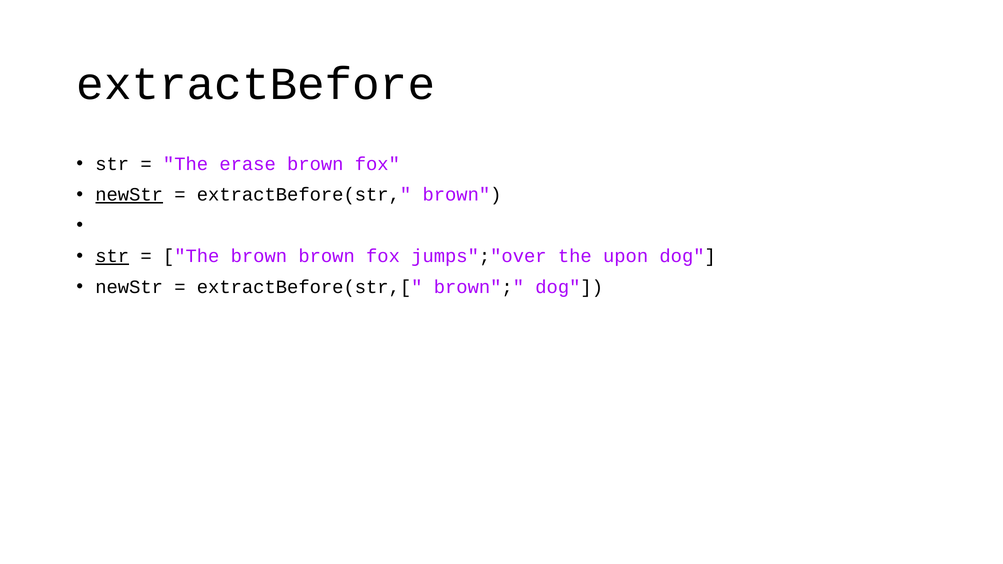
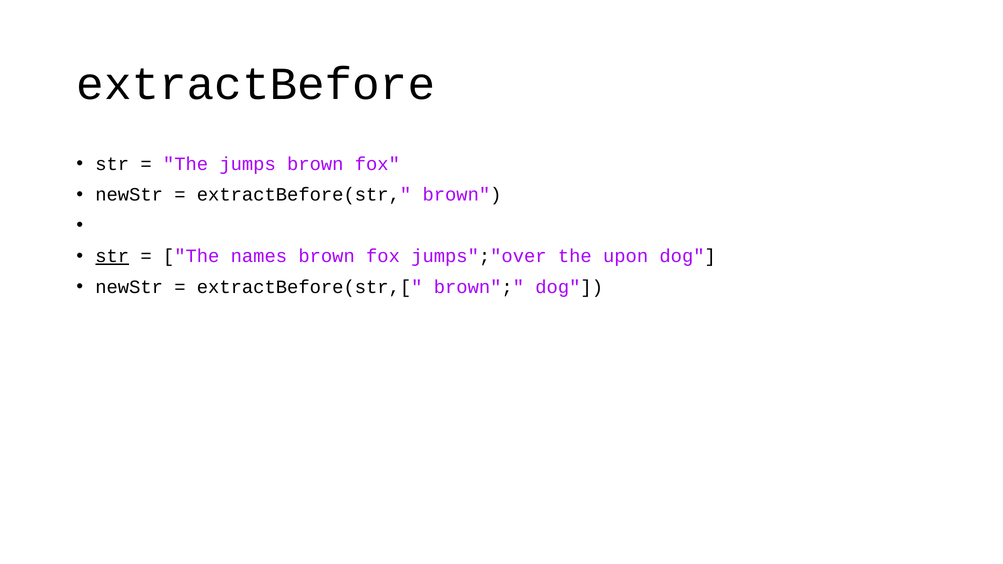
erase: erase -> jumps
newStr at (129, 195) underline: present -> none
The brown: brown -> names
